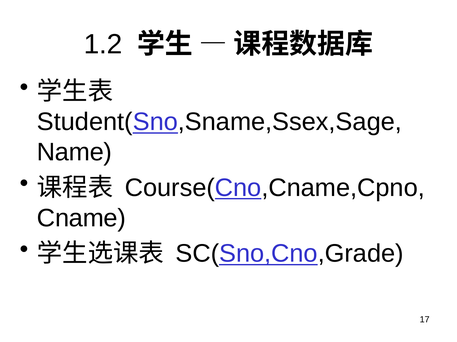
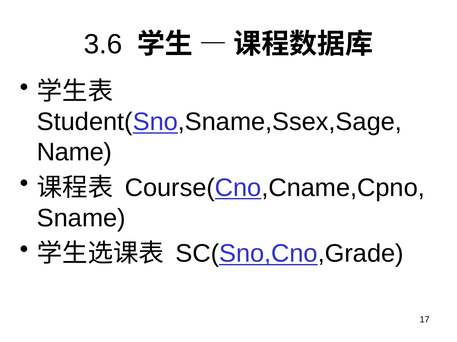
1.2: 1.2 -> 3.6
Cname: Cname -> Sname
